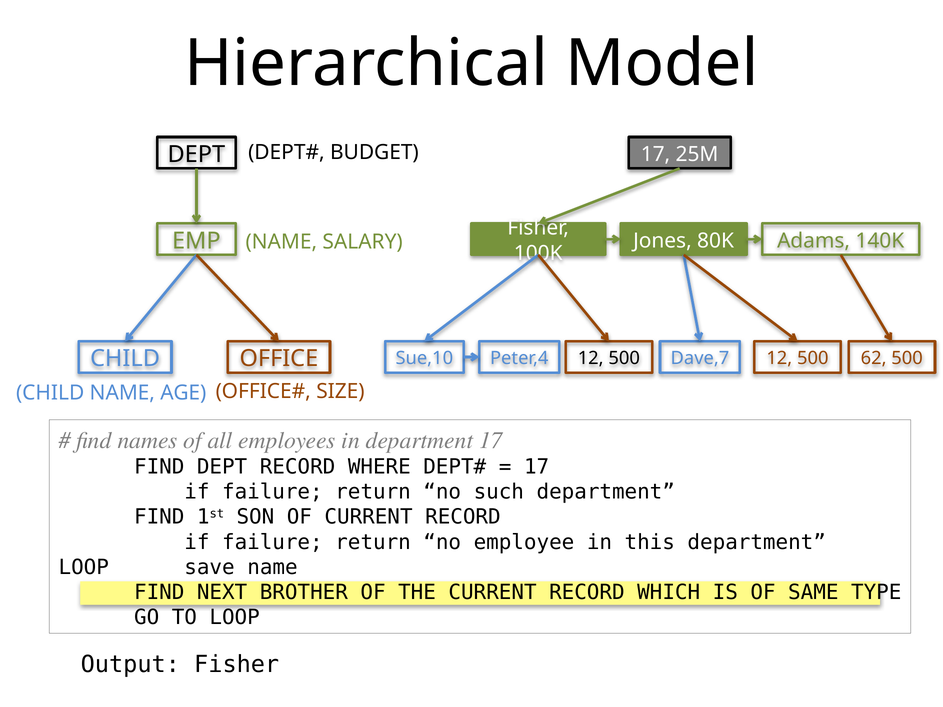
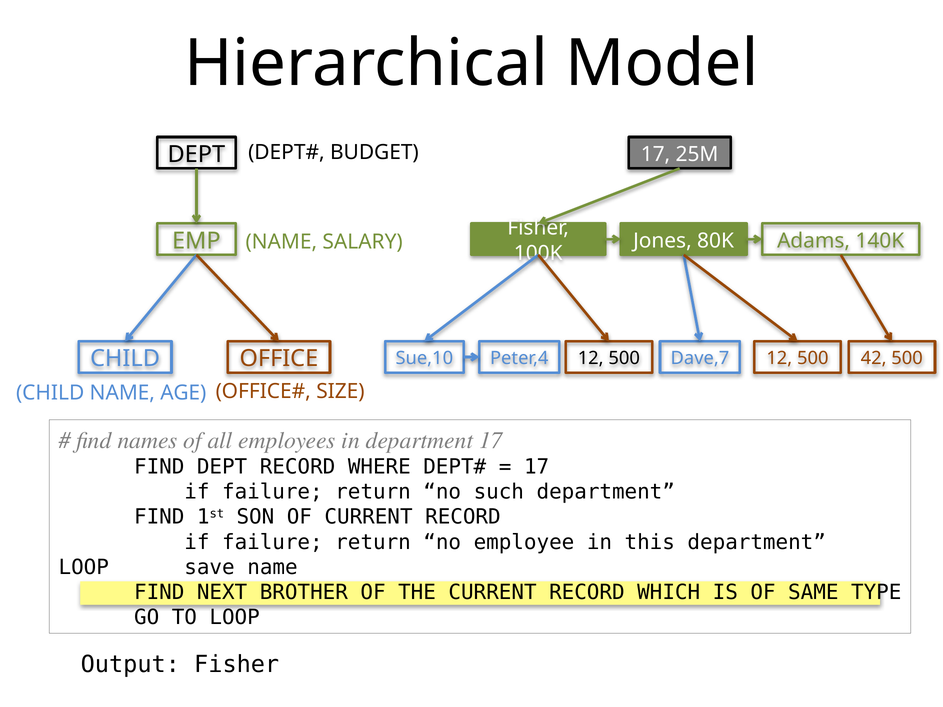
62: 62 -> 42
